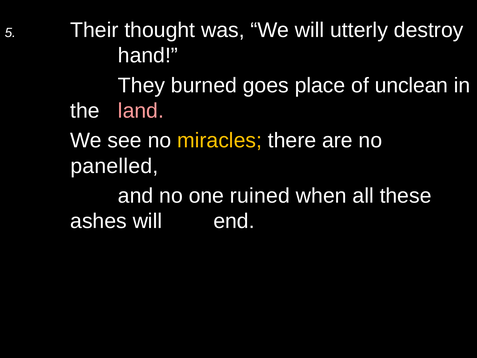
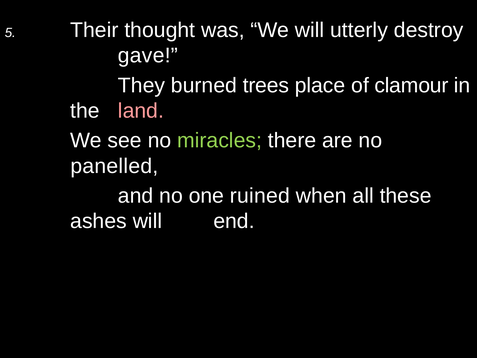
hand: hand -> gave
goes: goes -> trees
unclean: unclean -> clamour
miracles colour: yellow -> light green
